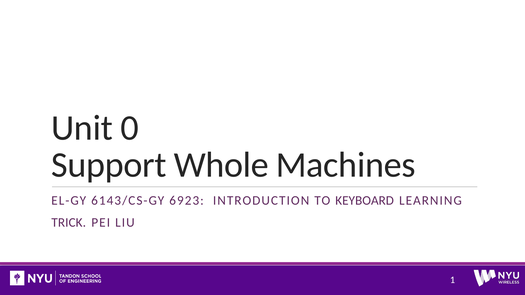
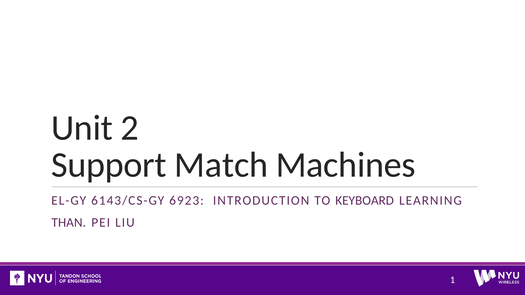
0: 0 -> 2
Whole: Whole -> Match
TRICK: TRICK -> THAN
